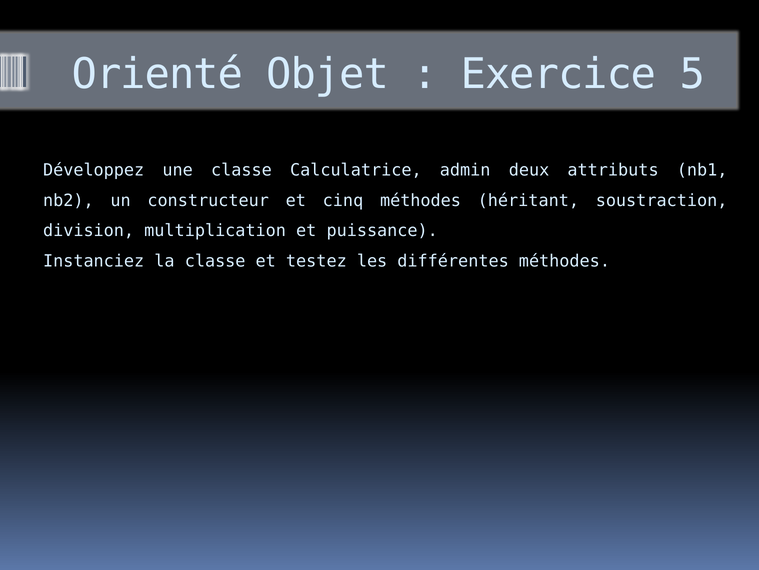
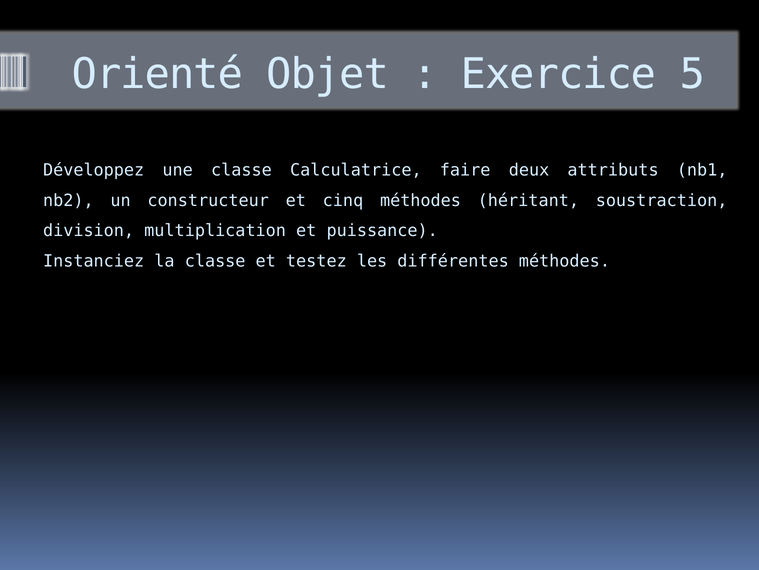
admin: admin -> faire
